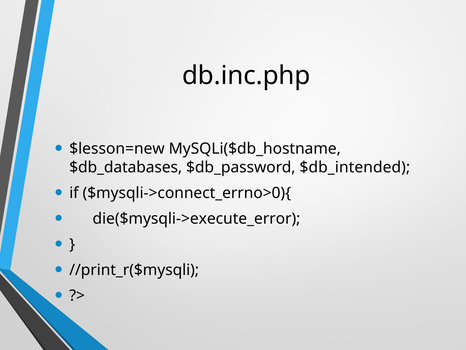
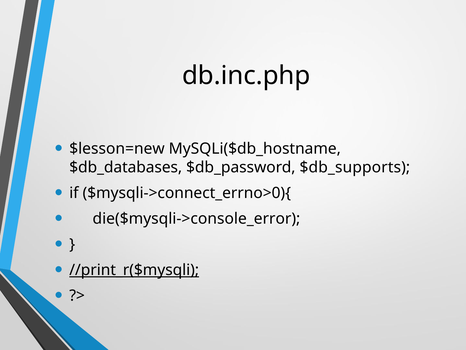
$db_intended: $db_intended -> $db_supports
die($mysqli->execute_error: die($mysqli->execute_error -> die($mysqli->console_error
//print_r($mysqli underline: none -> present
